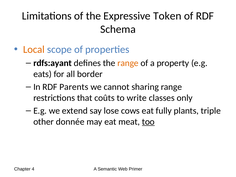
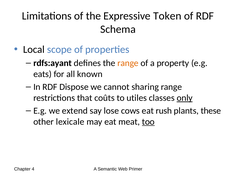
Local colour: orange -> black
border: border -> known
Parents: Parents -> Dispose
write: write -> utiles
only underline: none -> present
fully: fully -> rush
triple: triple -> these
donnée: donnée -> lexicale
